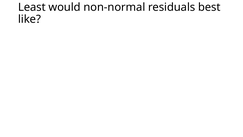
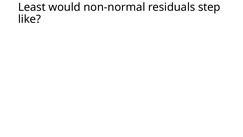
best: best -> step
